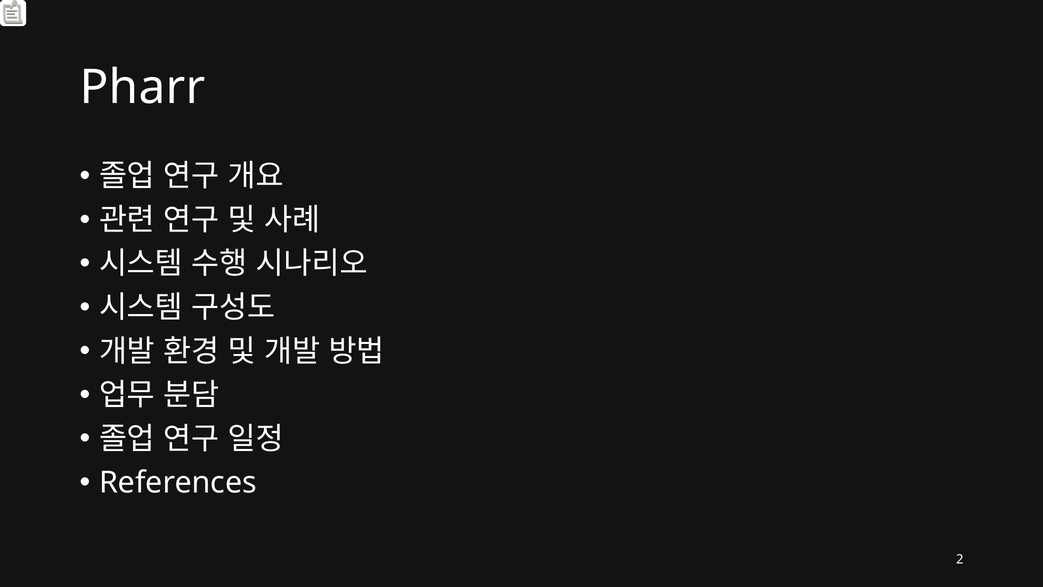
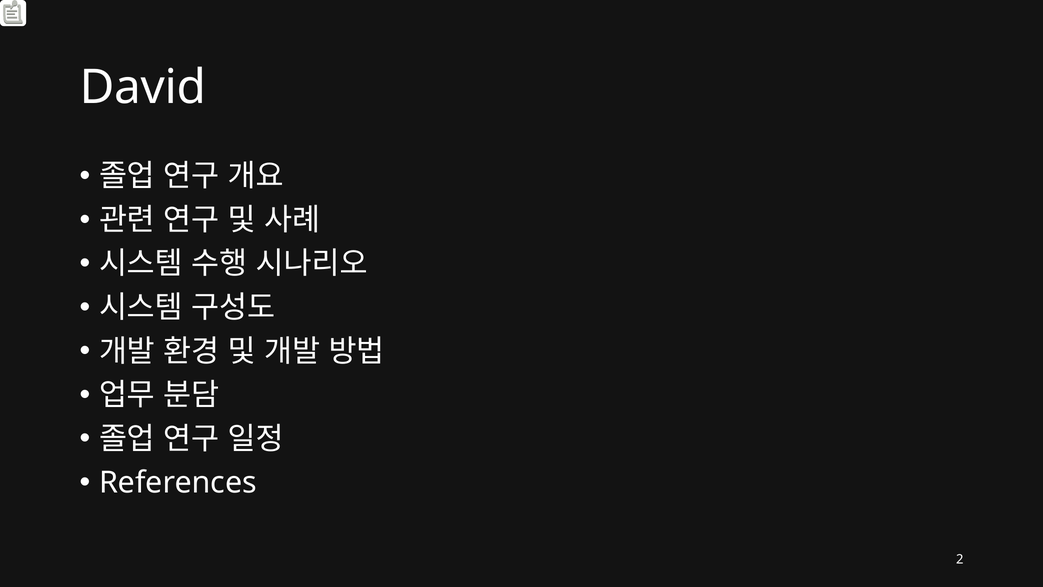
Pharr: Pharr -> David
